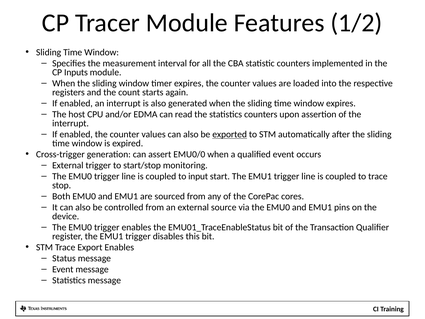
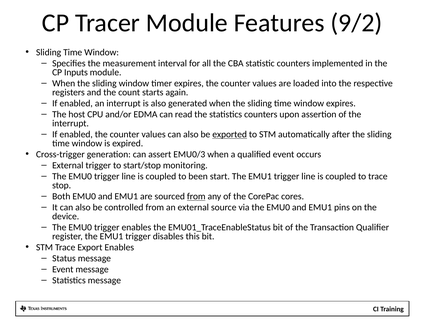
1/2: 1/2 -> 9/2
EMU0/0: EMU0/0 -> EMU0/3
input: input -> been
from at (196, 196) underline: none -> present
